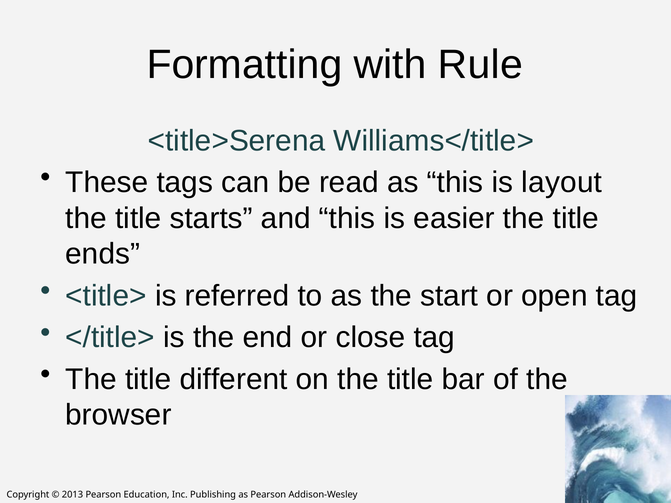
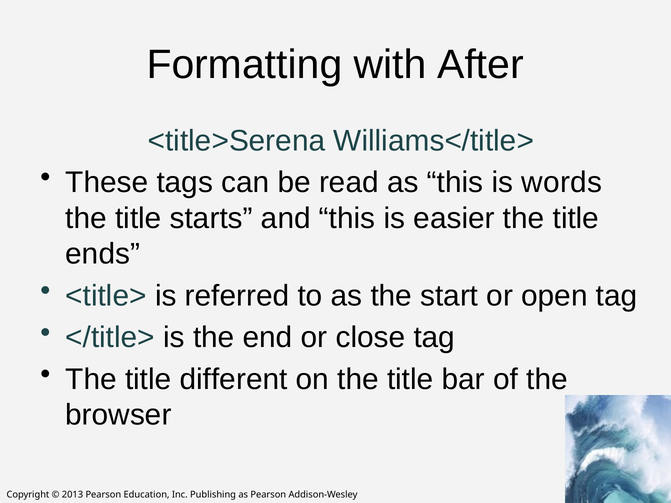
Rule: Rule -> After
layout: layout -> words
